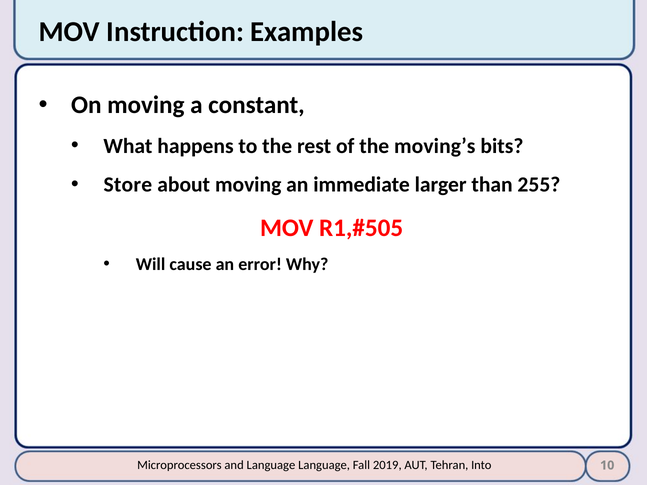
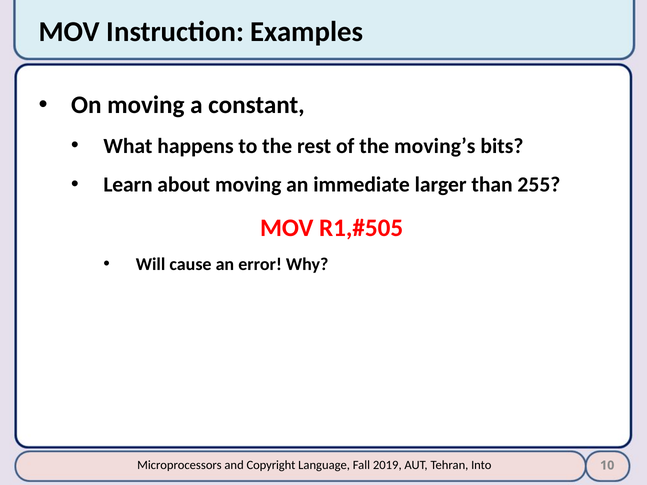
Store: Store -> Learn
and Language: Language -> Copyright
